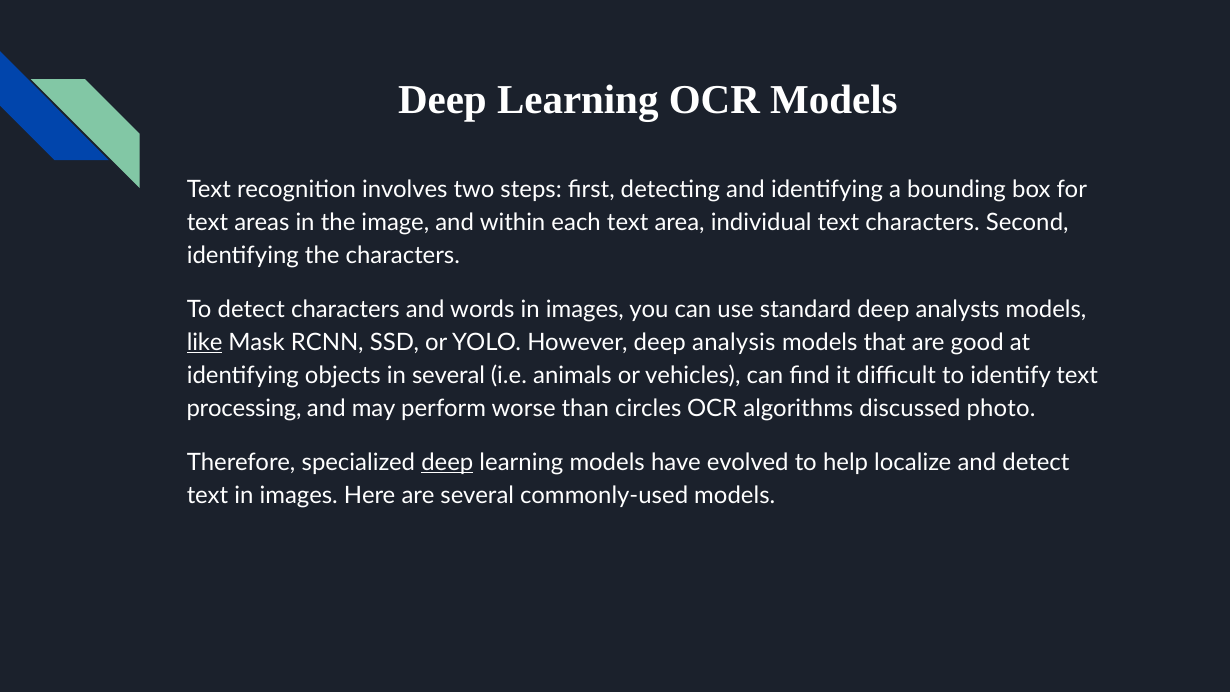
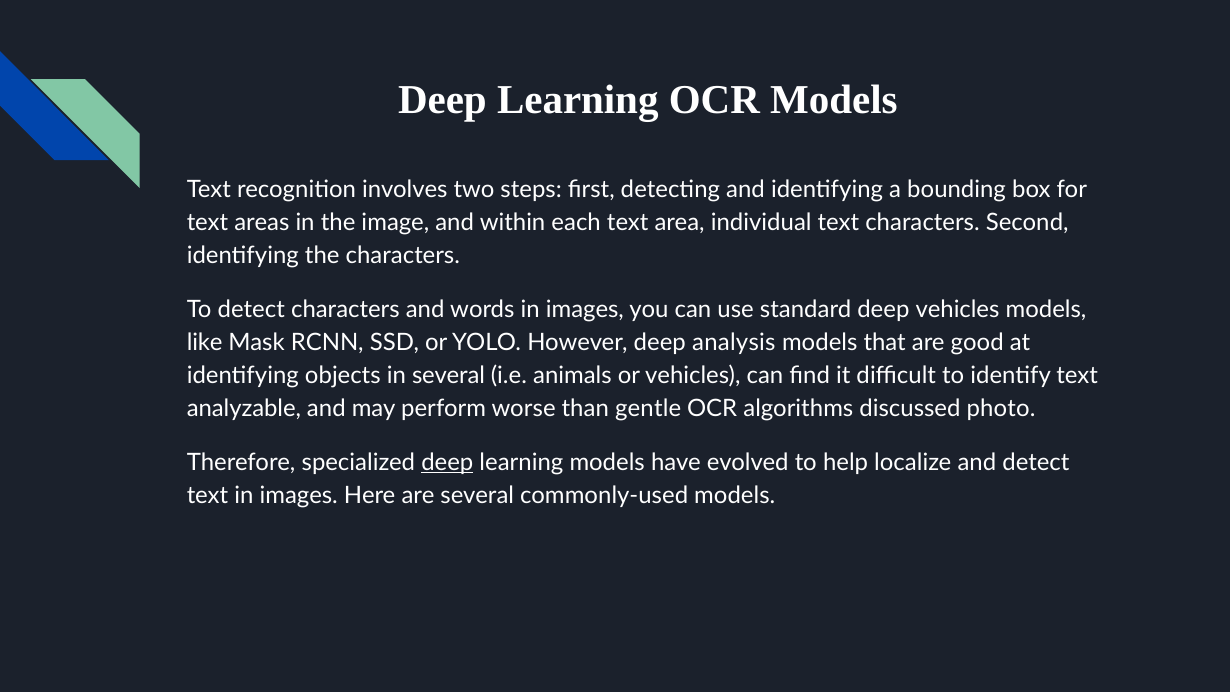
deep analysts: analysts -> vehicles
like underline: present -> none
processing: processing -> analyzable
circles: circles -> gentle
